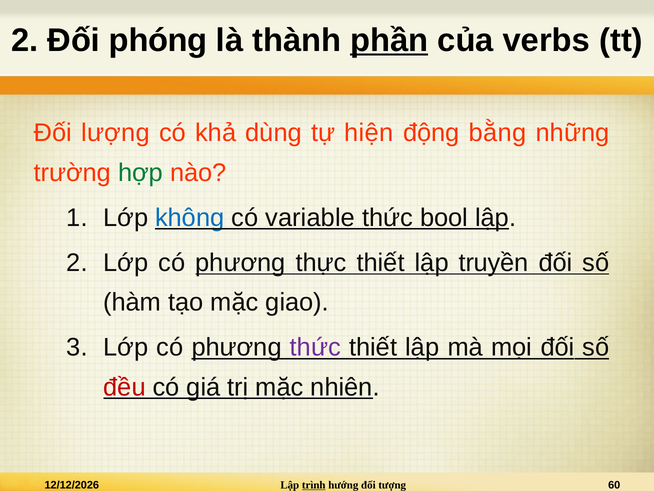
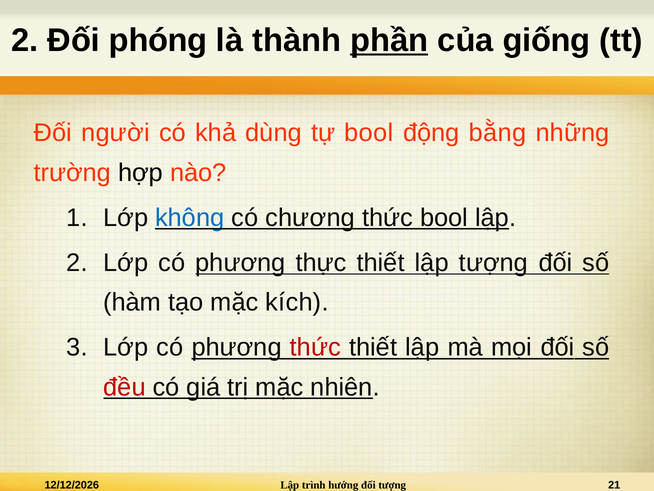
verbs: verbs -> giống
lượng: lượng -> người
tự hiện: hiện -> bool
hợp colour: green -> black
variable: variable -> chương
lập truyền: truyền -> tượng
giao: giao -> kích
thức at (315, 347) colour: purple -> red
trình underline: present -> none
60: 60 -> 21
